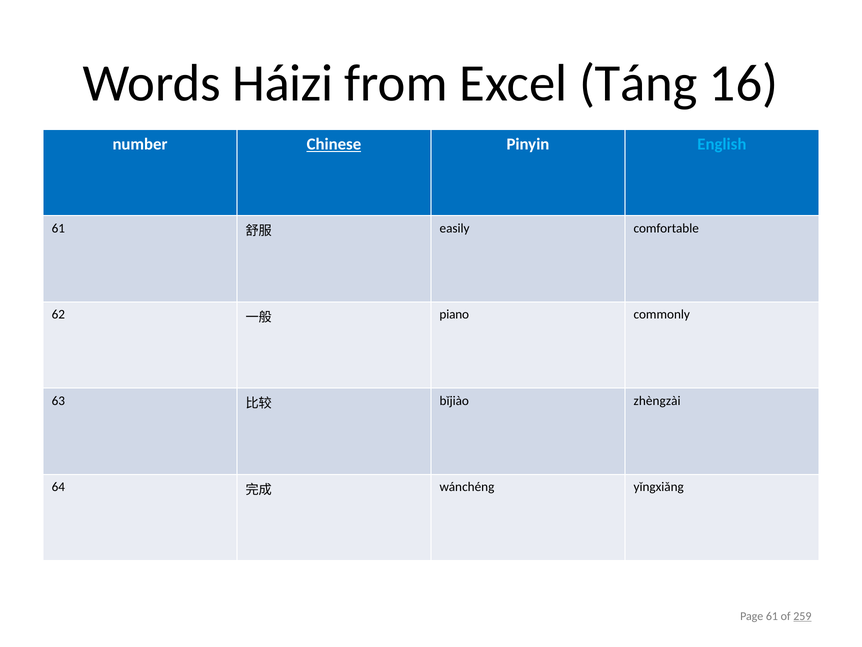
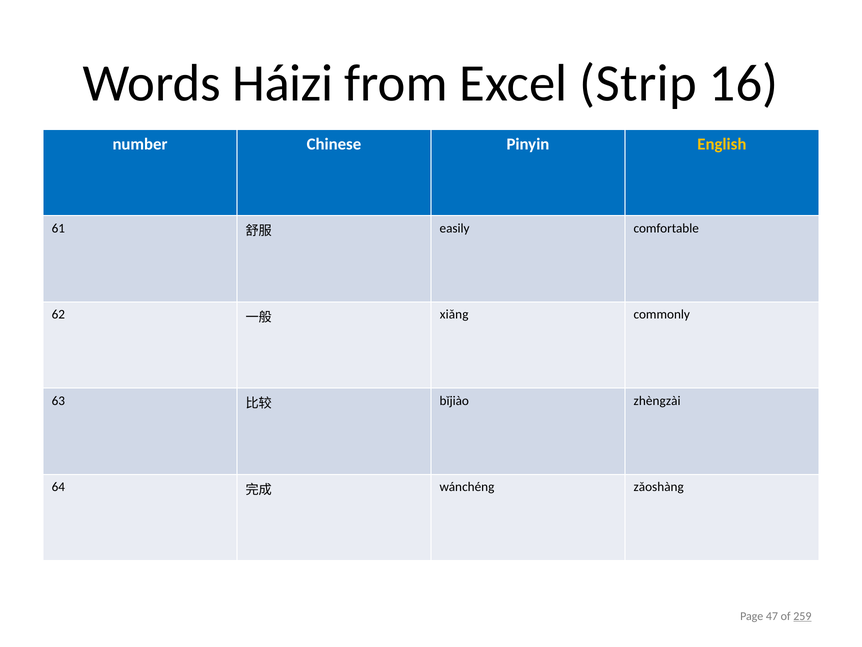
Táng: Táng -> Strip
Chinese underline: present -> none
English colour: light blue -> yellow
piano: piano -> xiǎng
yǐngxiǎng: yǐngxiǎng -> zǎoshàng
Page 61: 61 -> 47
